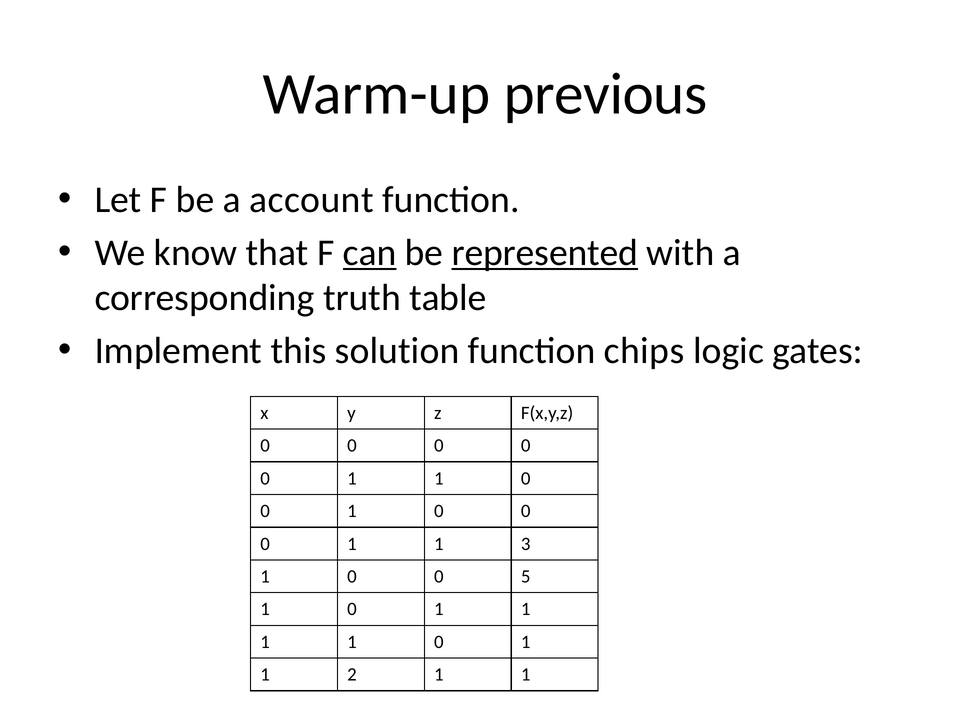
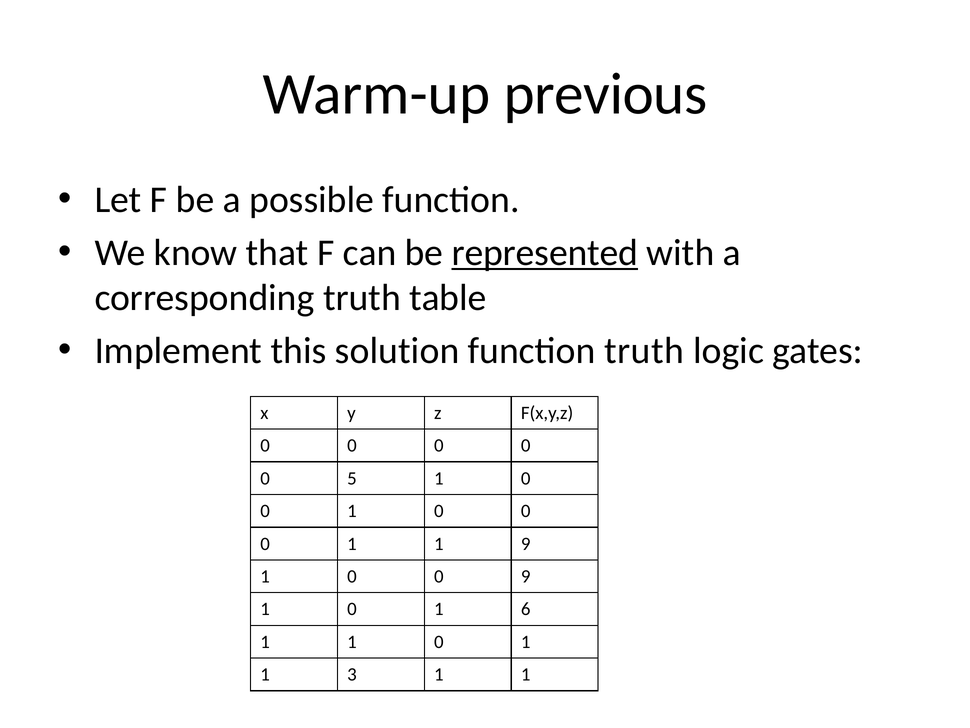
account: account -> possible
can underline: present -> none
function chips: chips -> truth
1 at (352, 478): 1 -> 5
1 3: 3 -> 9
0 5: 5 -> 9
1 at (526, 609): 1 -> 6
2: 2 -> 3
